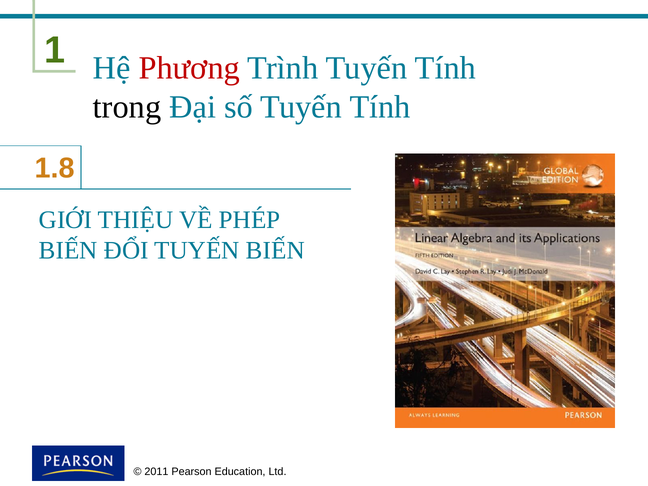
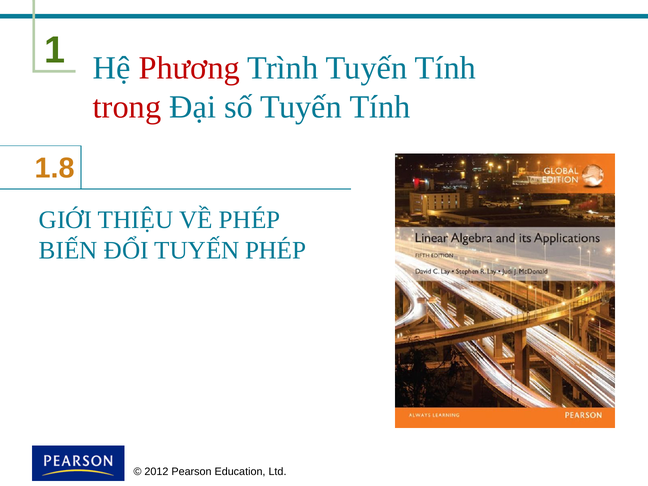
trong colour: black -> red
TUYẾN BIẾN: BIẾN -> PHÉP
2011: 2011 -> 2012
